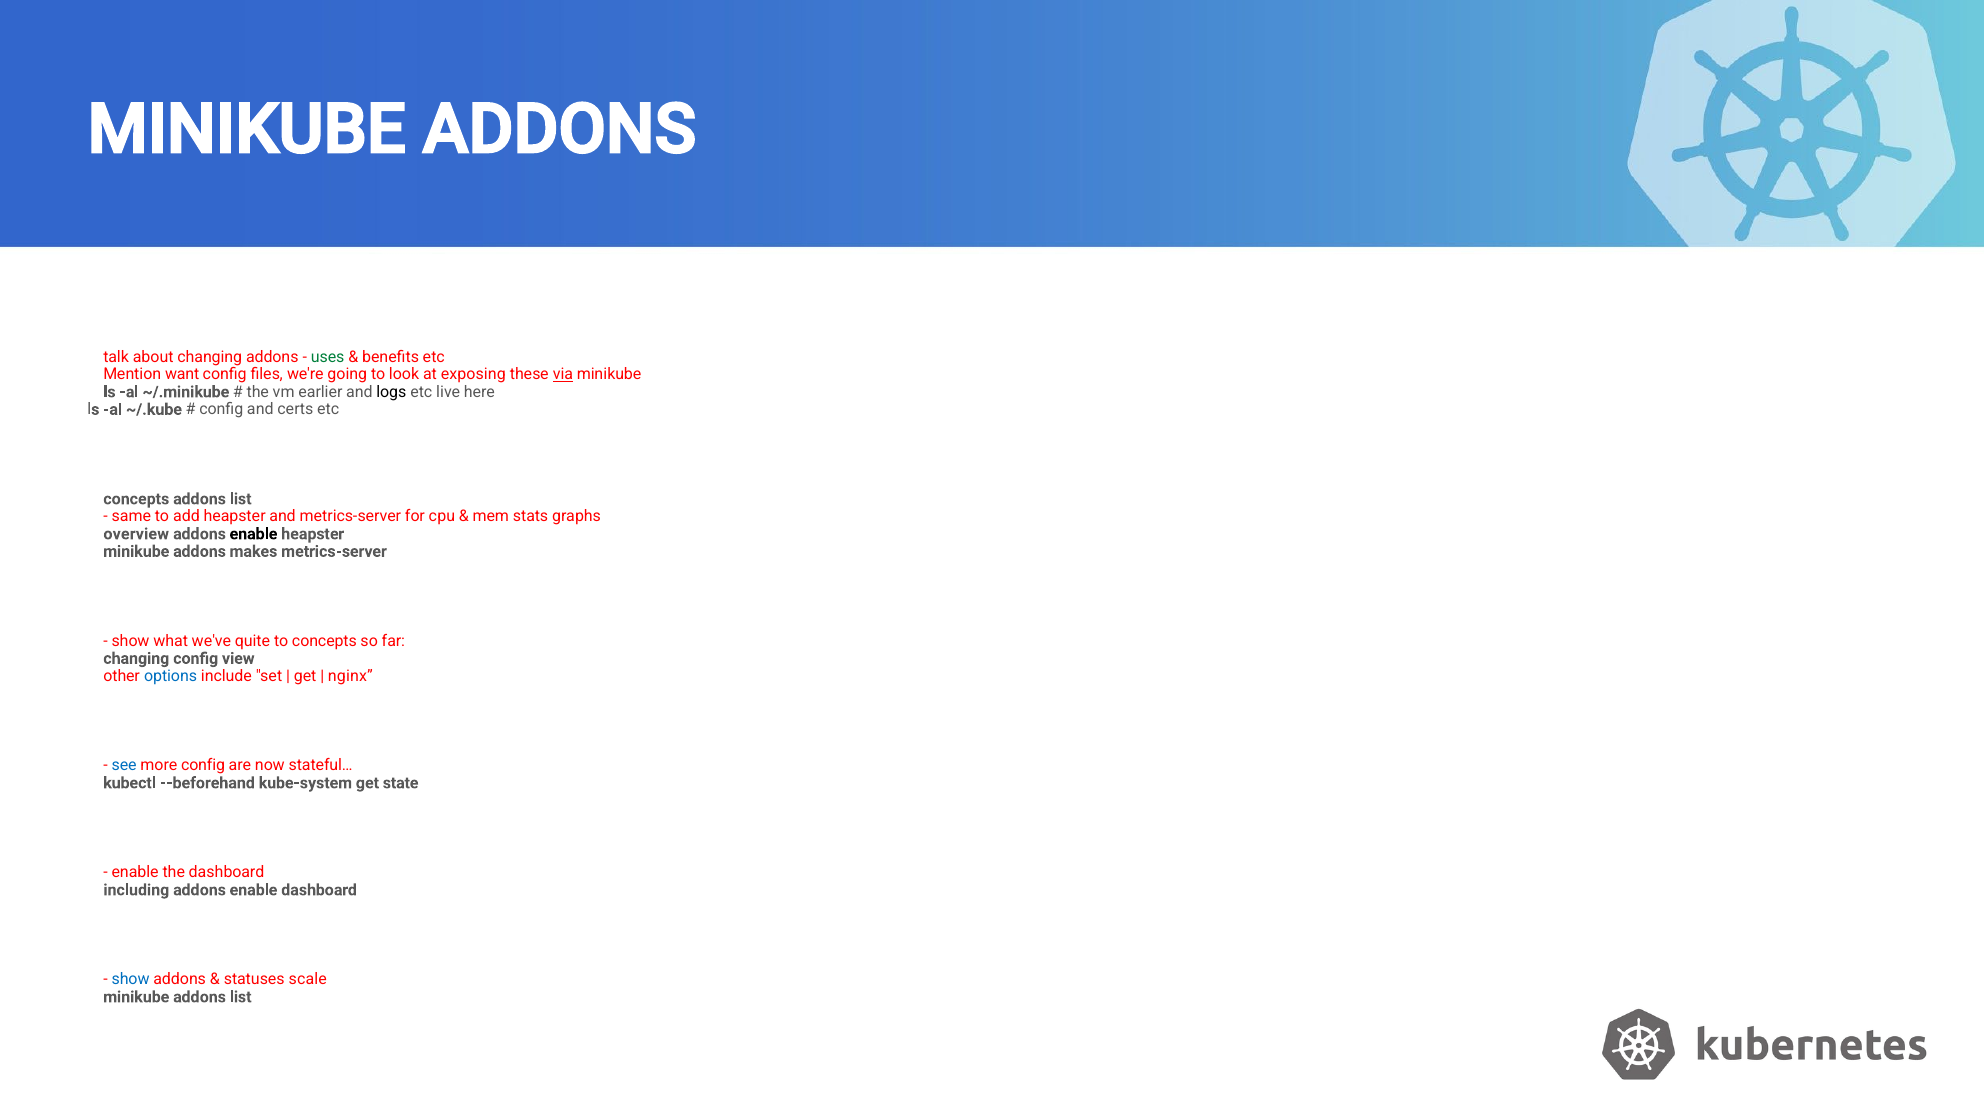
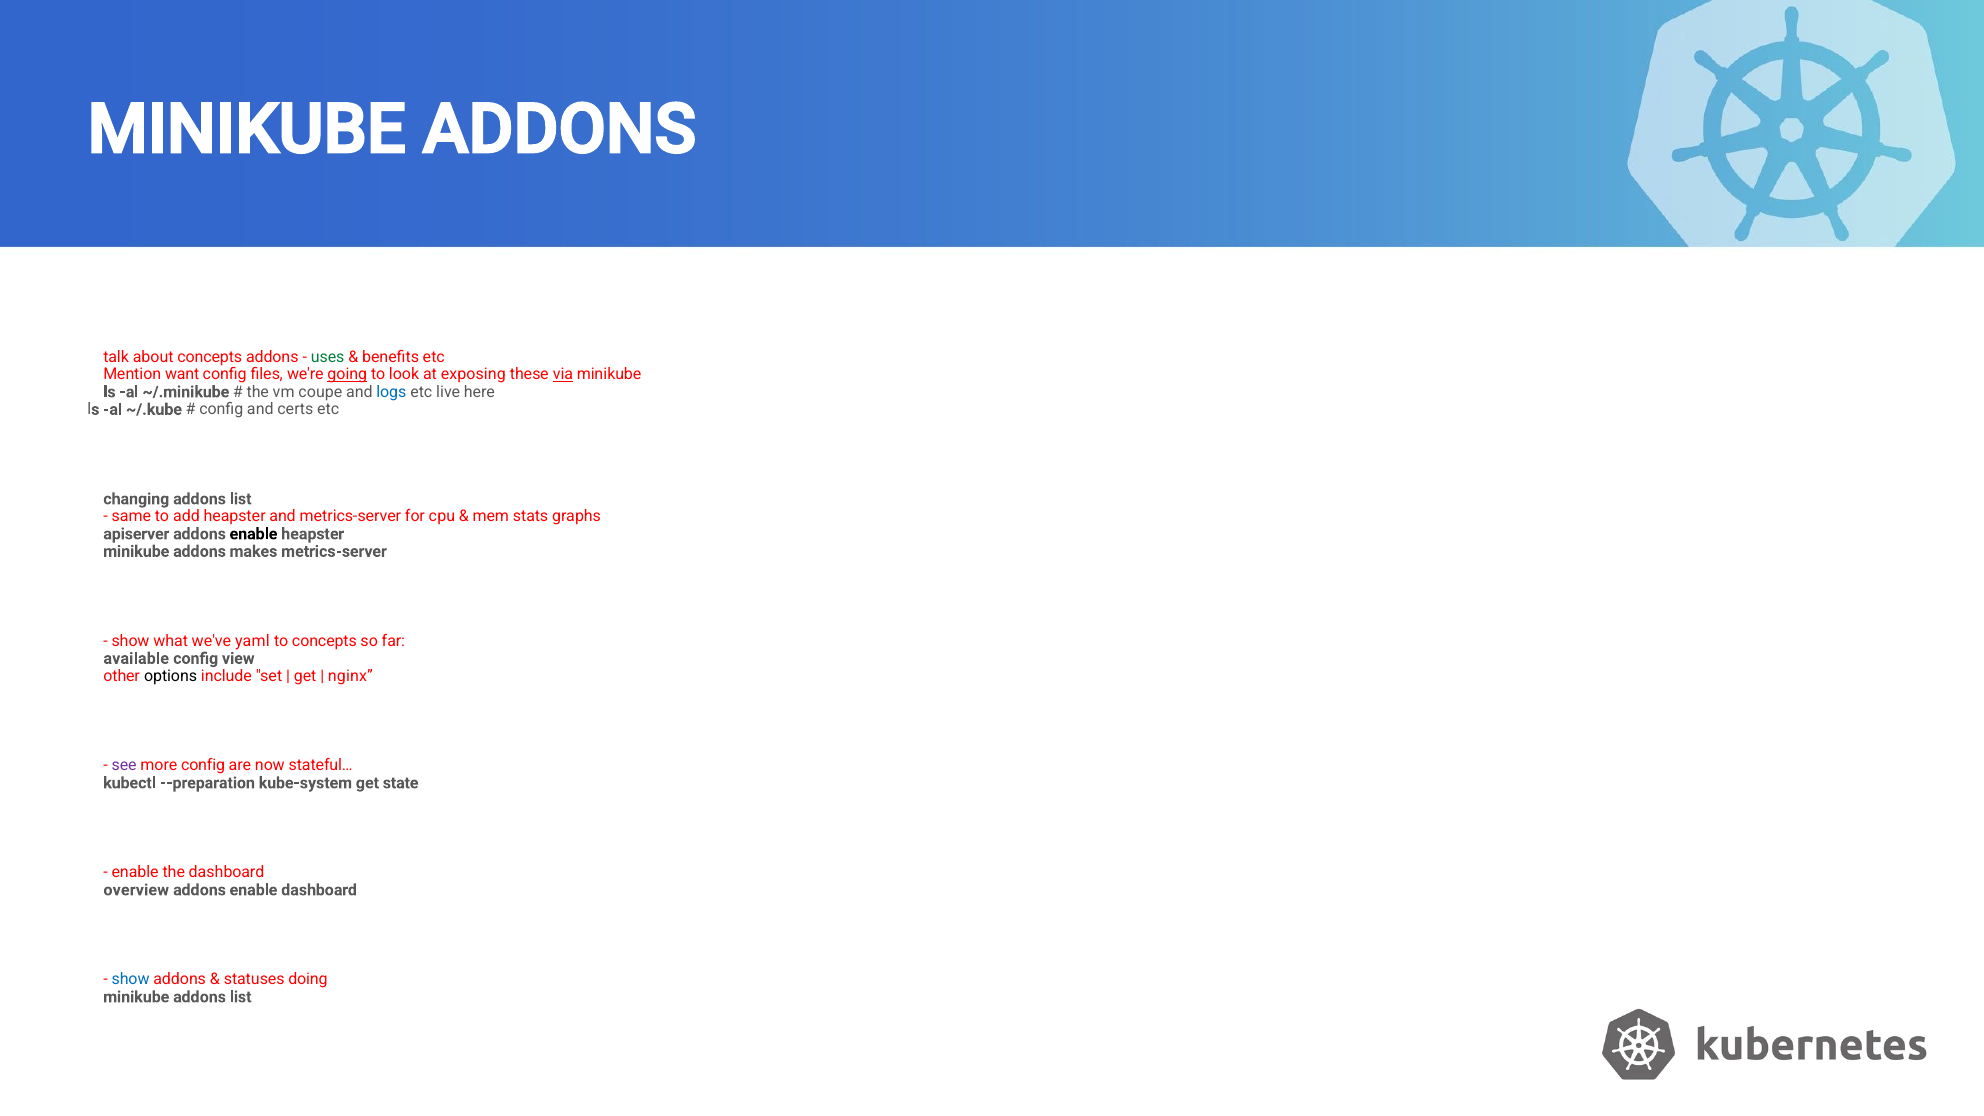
about changing: changing -> concepts
going underline: none -> present
earlier: earlier -> coupe
logs colour: black -> blue
concepts at (136, 499): concepts -> changing
overview: overview -> apiserver
quite: quite -> yaml
changing at (136, 658): changing -> available
options colour: blue -> black
see colour: blue -> purple
--beforehand: --beforehand -> --preparation
including: including -> overview
scale: scale -> doing
